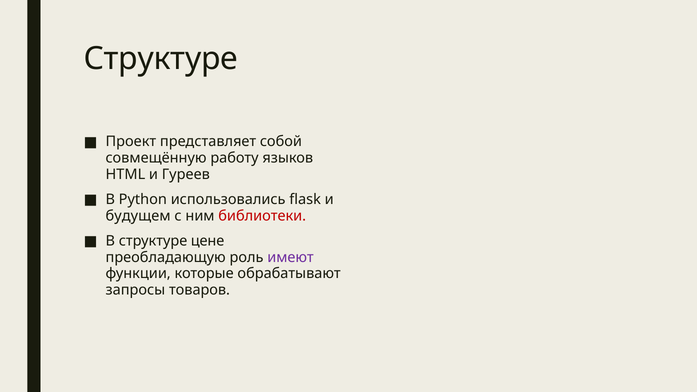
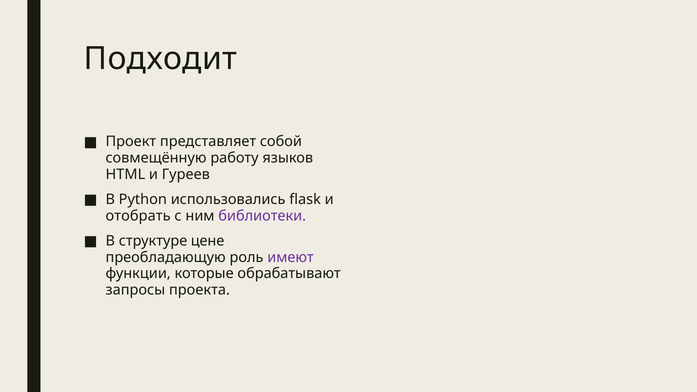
Структуре at (161, 59): Структуре -> Подходит
будущем: будущем -> отобрать
библиотеки colour: red -> purple
товаров: товаров -> проекта
